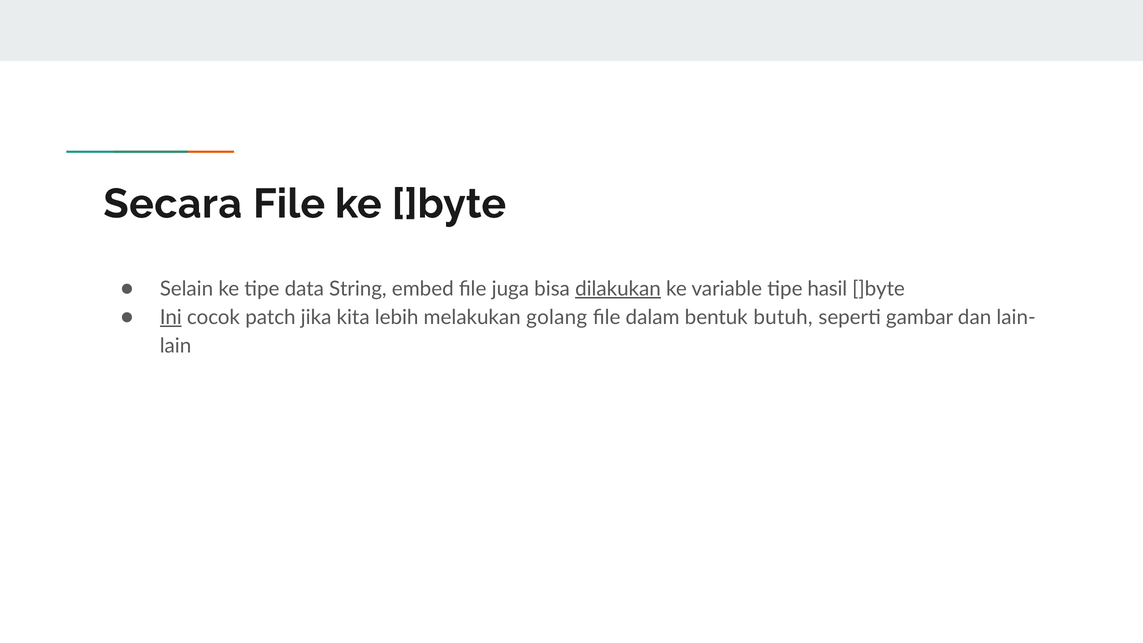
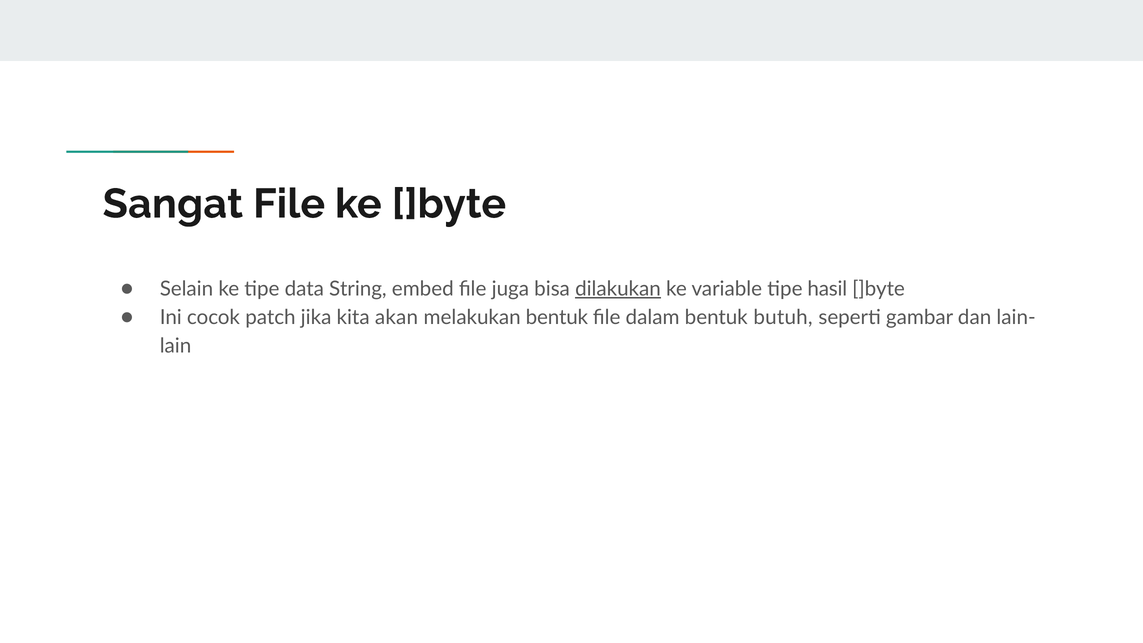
Secara: Secara -> Sangat
Ini underline: present -> none
lebih: lebih -> akan
melakukan golang: golang -> bentuk
